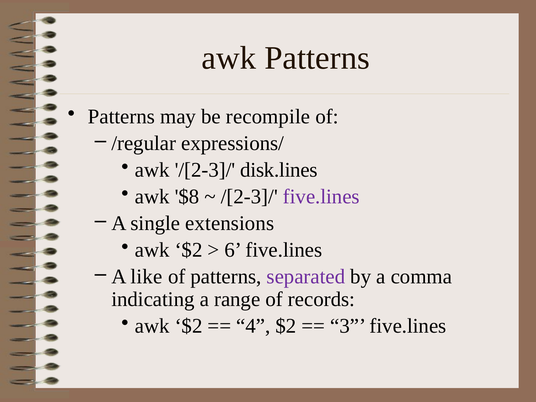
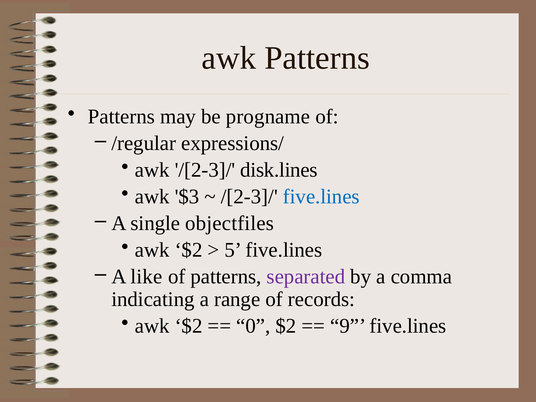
recompile: recompile -> progname
$8: $8 -> $3
five.lines at (321, 197) colour: purple -> blue
extensions: extensions -> objectfiles
6: 6 -> 5
4: 4 -> 0
3: 3 -> 9
